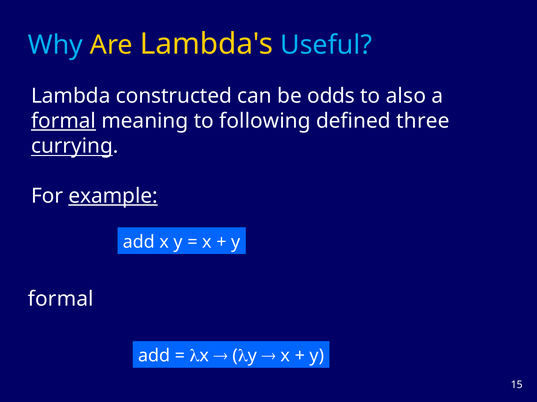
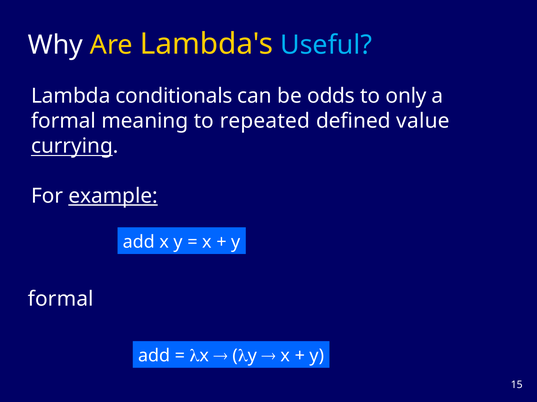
Why colour: light blue -> white
constructed: constructed -> conditionals
also: also -> only
formal at (64, 121) underline: present -> none
following: following -> repeated
three: three -> value
